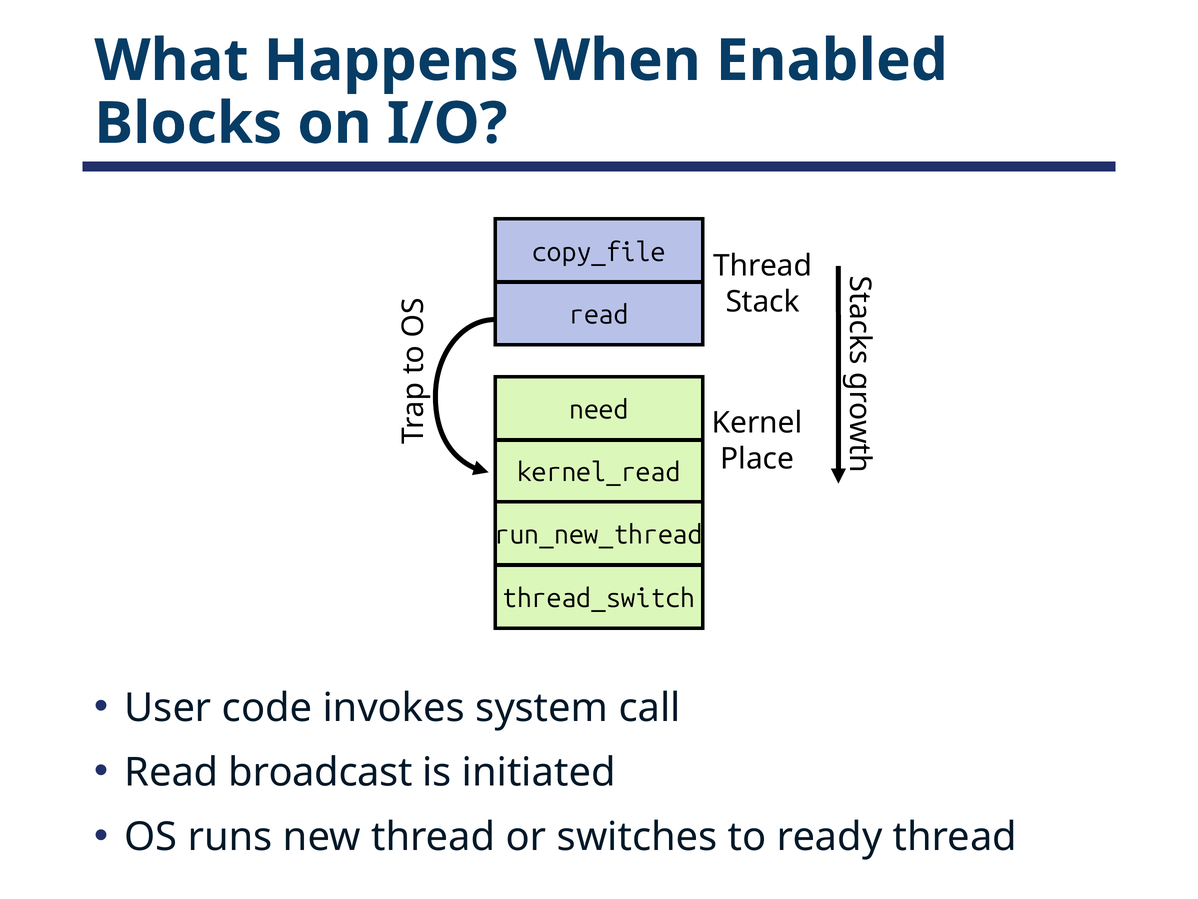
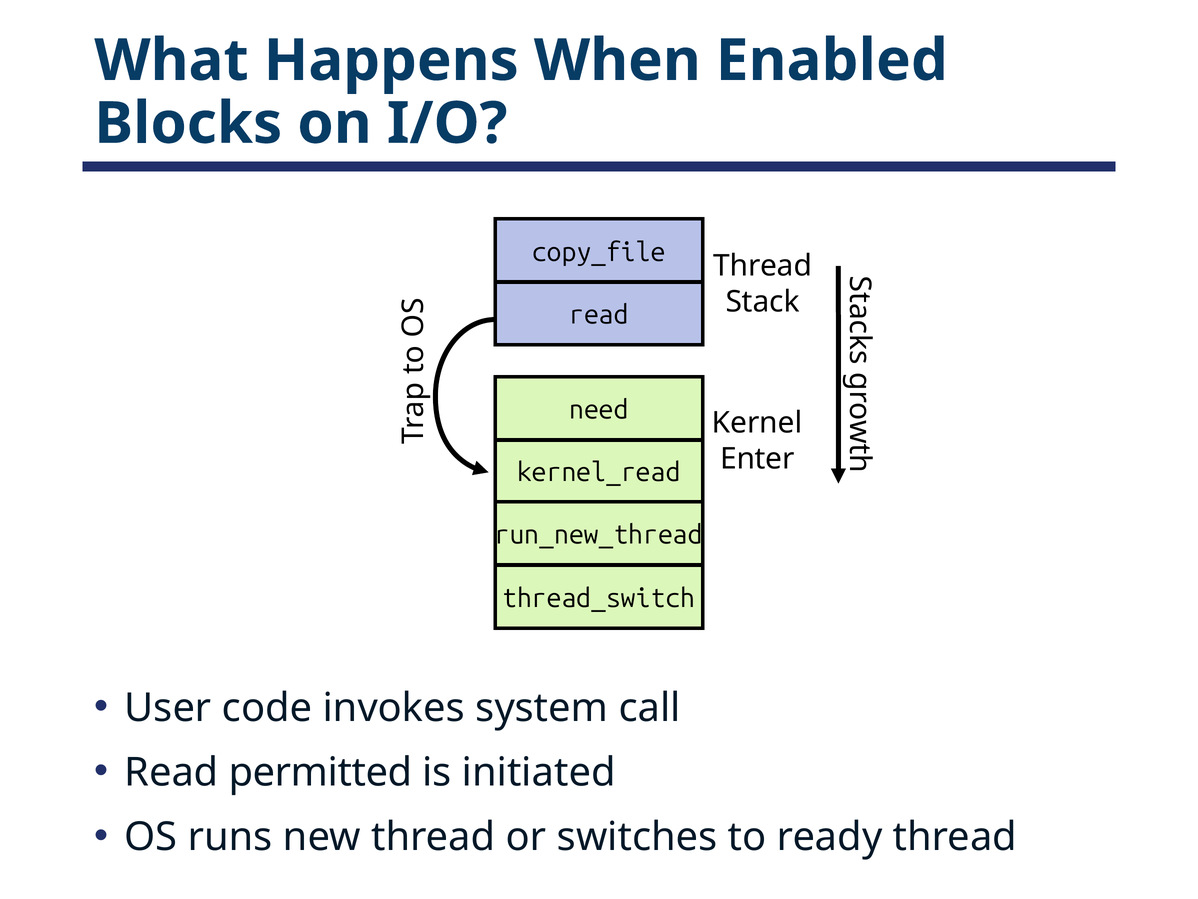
Place: Place -> Enter
broadcast: broadcast -> permitted
